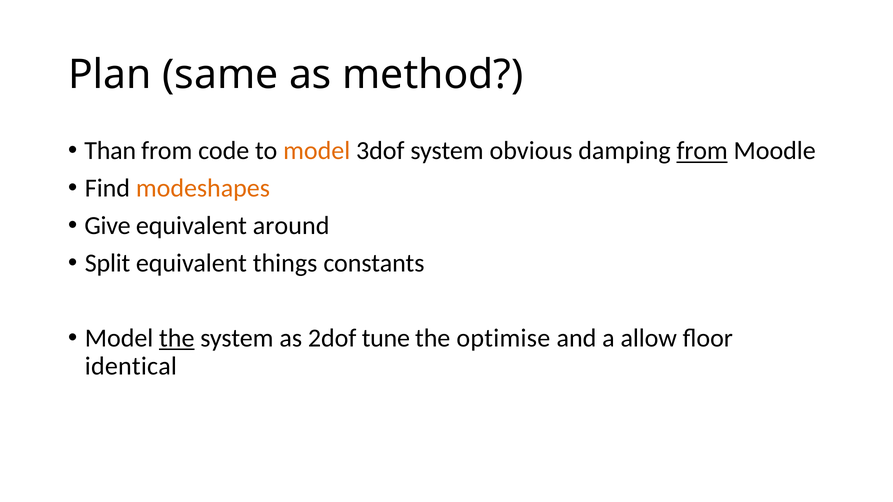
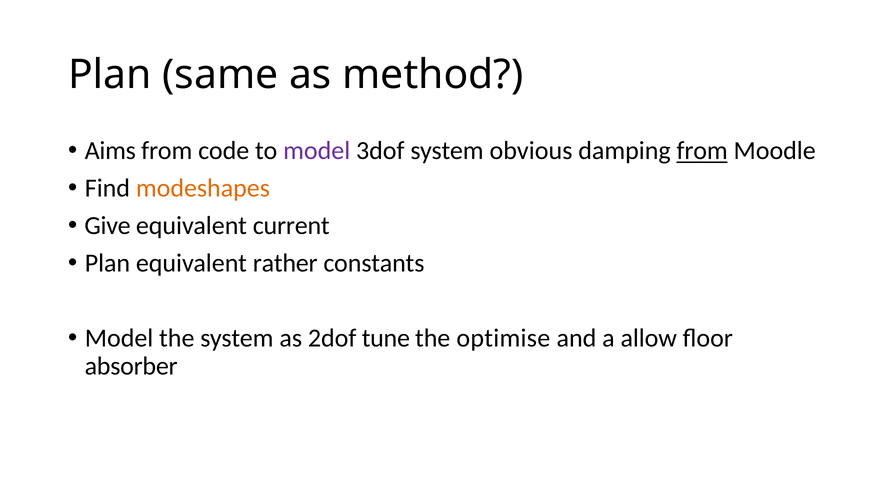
Than: Than -> Aims
model at (317, 151) colour: orange -> purple
around: around -> current
Split at (108, 263): Split -> Plan
things: things -> rather
the at (177, 338) underline: present -> none
identical: identical -> absorber
